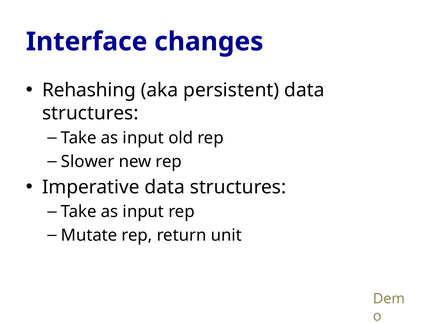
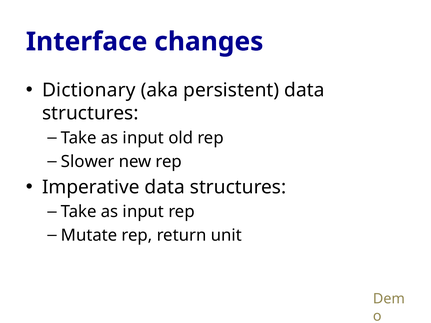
Rehashing: Rehashing -> Dictionary
